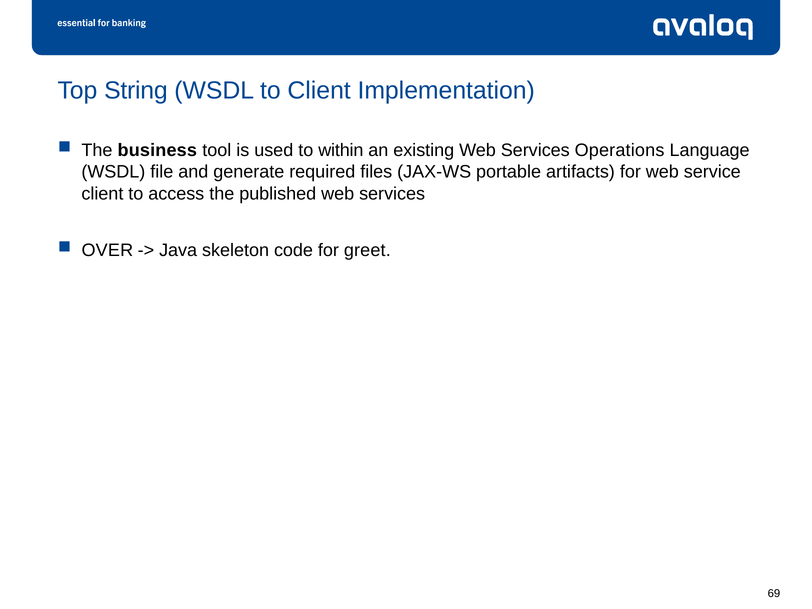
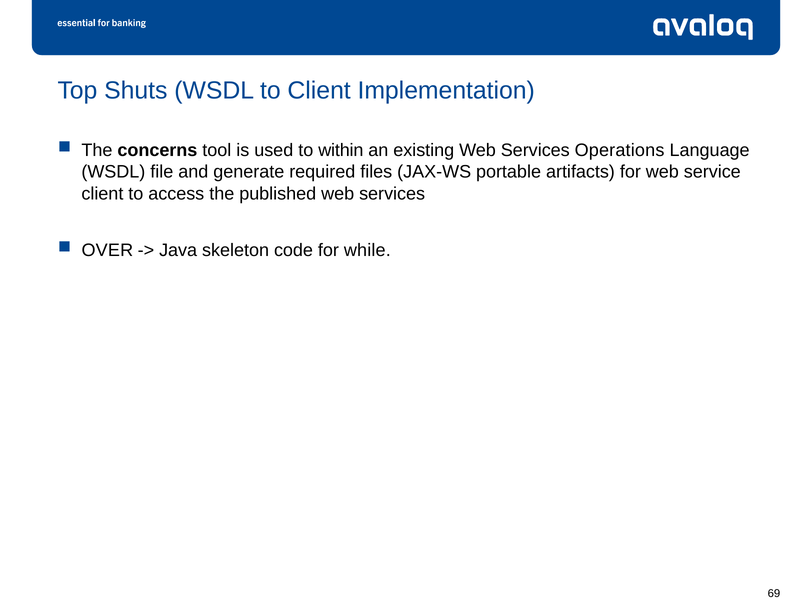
String: String -> Shuts
business: business -> concerns
greet: greet -> while
